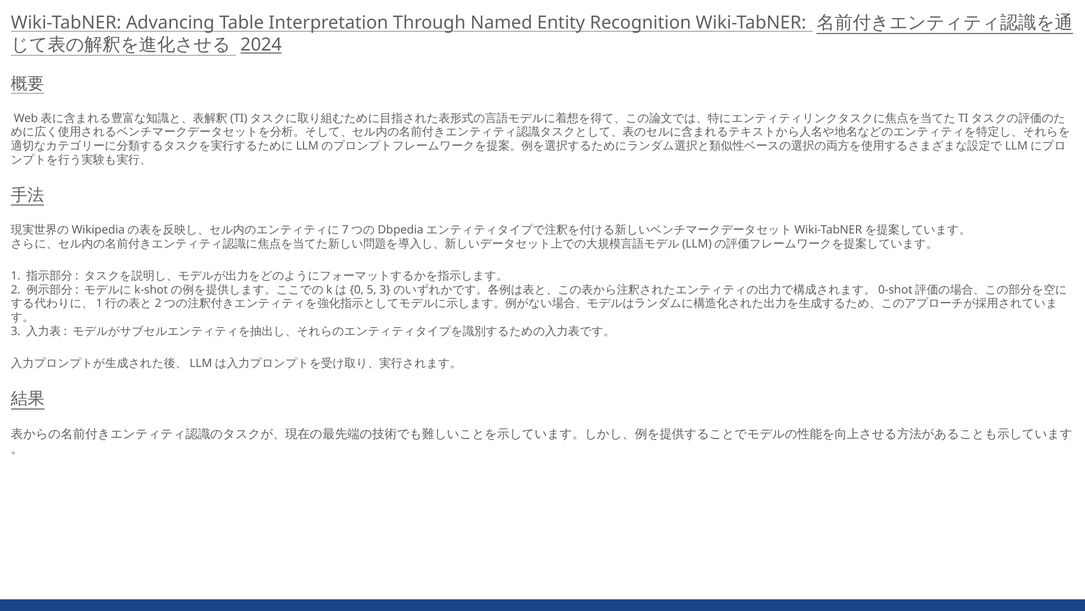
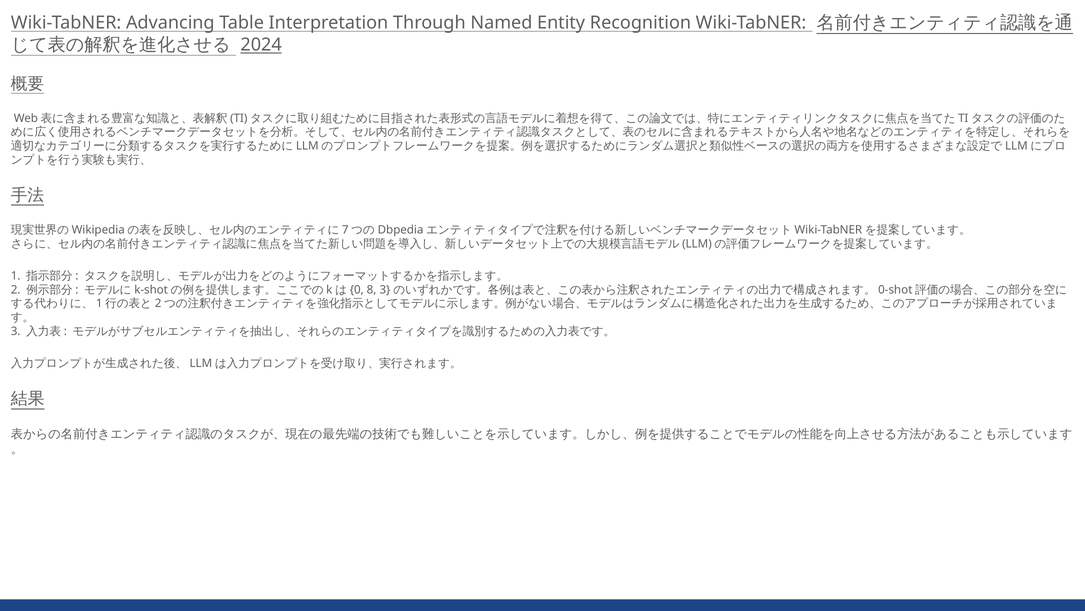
5: 5 -> 8
